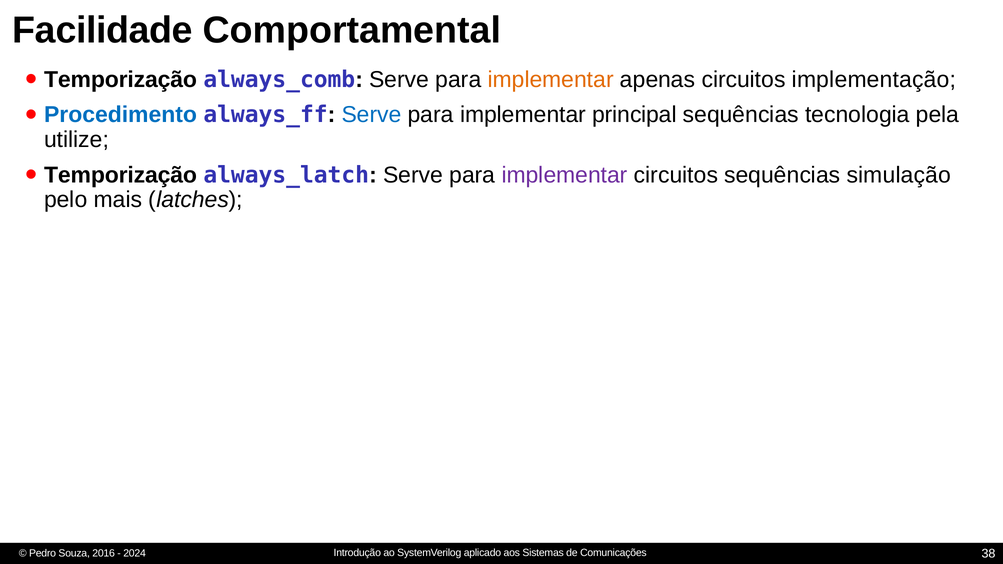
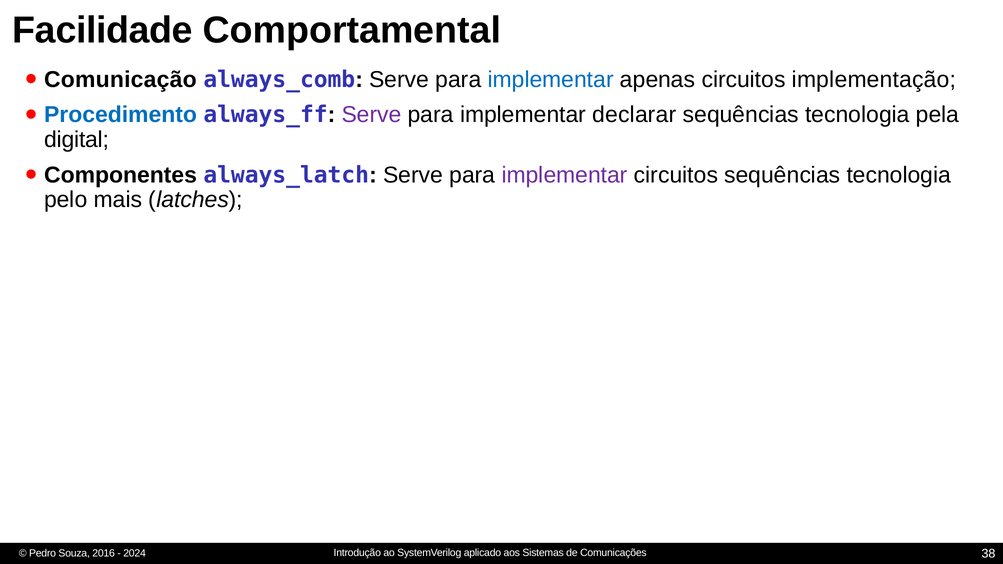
Temporização at (121, 80): Temporização -> Comunicação
implementar at (551, 80) colour: orange -> blue
Serve at (372, 115) colour: blue -> purple
principal: principal -> declarar
utilize: utilize -> digital
Temporização at (121, 175): Temporização -> Componentes
circuitos sequências simulação: simulação -> tecnologia
